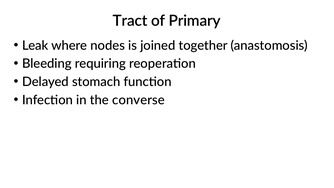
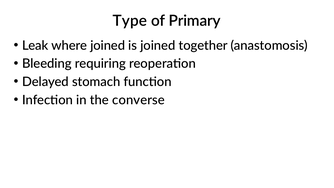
Tract: Tract -> Type
where nodes: nodes -> joined
